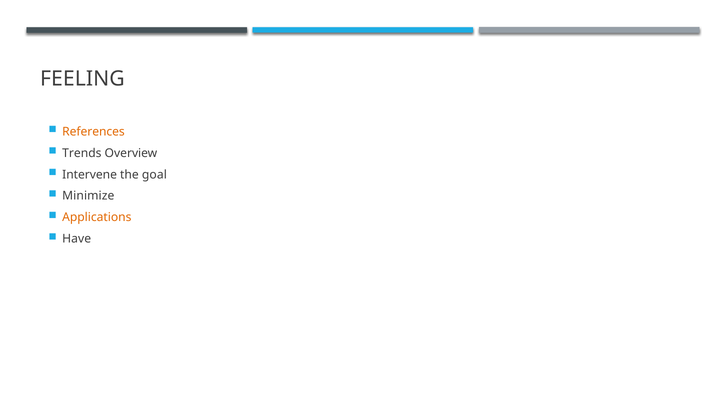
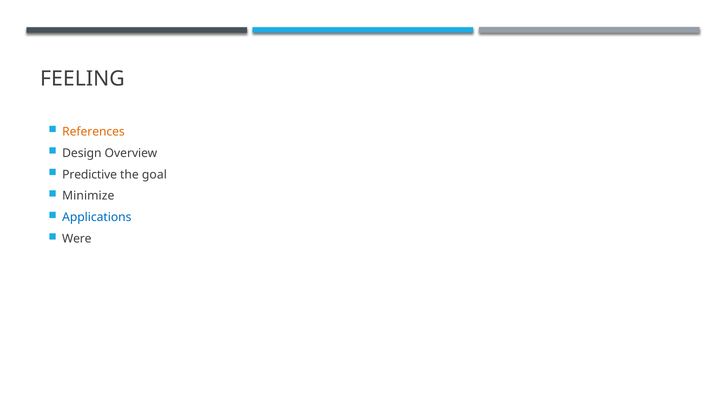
Trends: Trends -> Design
Intervene: Intervene -> Predictive
Applications colour: orange -> blue
Have: Have -> Were
